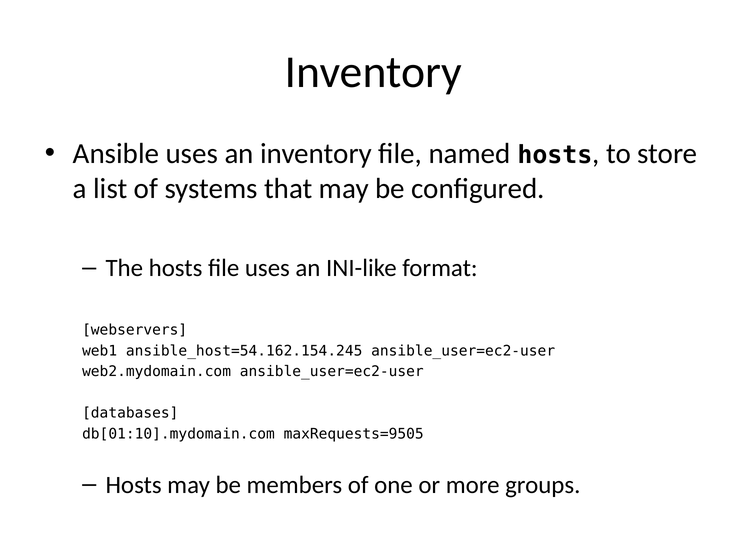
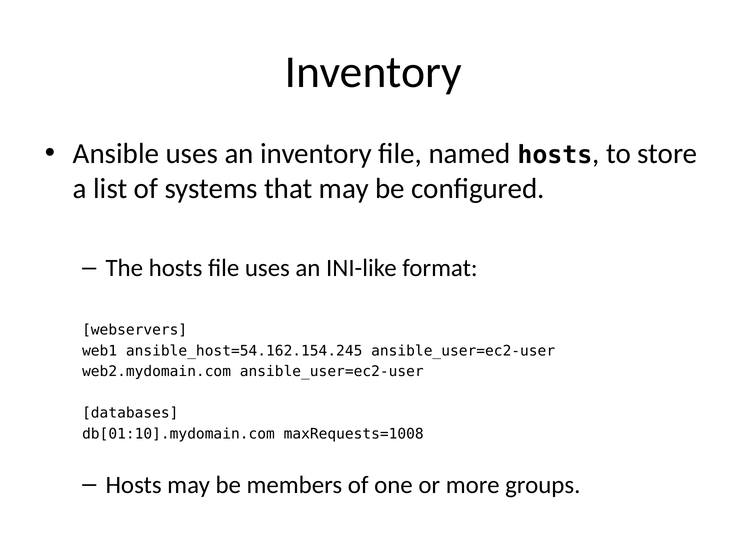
maxRequests=9505: maxRequests=9505 -> maxRequests=1008
